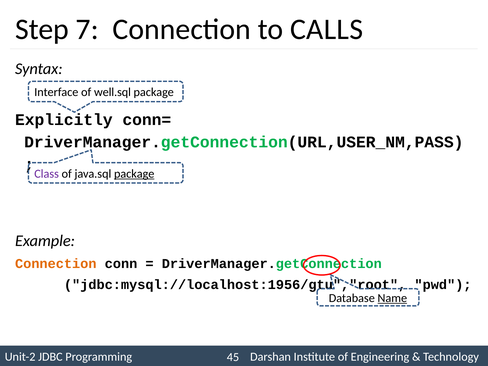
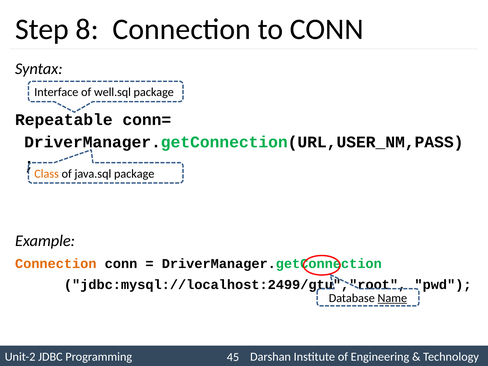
7: 7 -> 8
to CALLS: CALLS -> CONN
Explicitly: Explicitly -> Repeatable
Class colour: purple -> orange
package at (134, 174) underline: present -> none
jdbc:mysql://localhost:1956/gtu","root: jdbc:mysql://localhost:1956/gtu","root -> jdbc:mysql://localhost:2499/gtu","root
